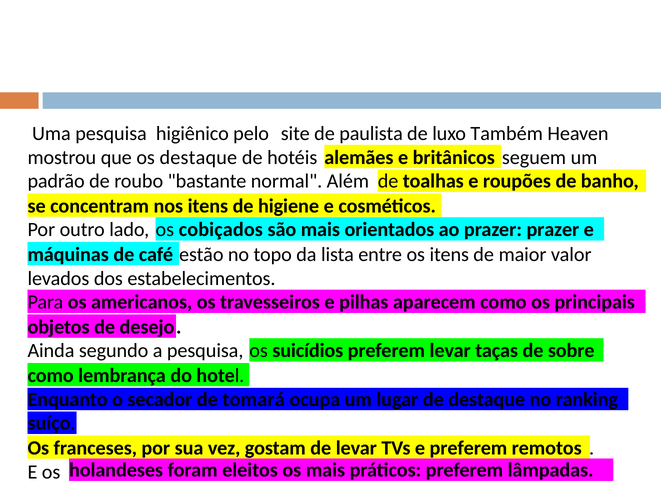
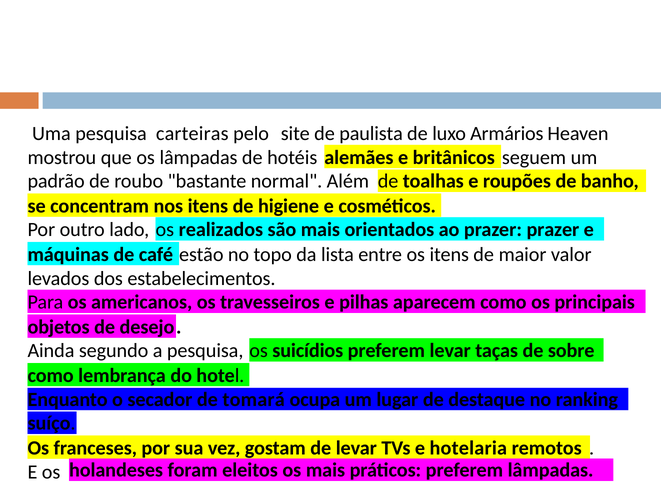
higiênico: higiênico -> carteiras
Também: Também -> Armários
os destaque: destaque -> lâmpadas
cobiçados: cobiçados -> realizados
e preferem: preferem -> hotelaria
